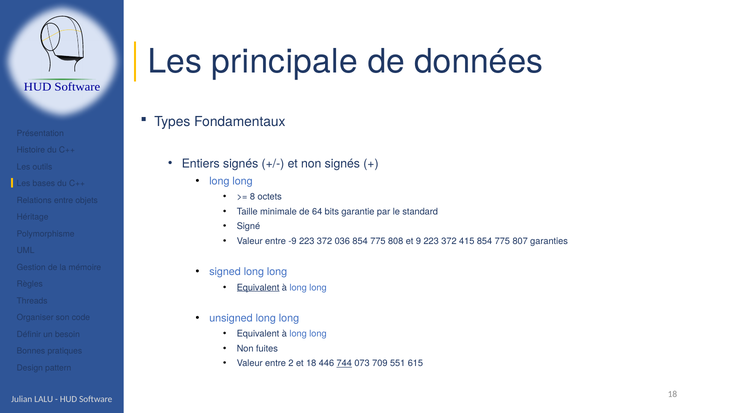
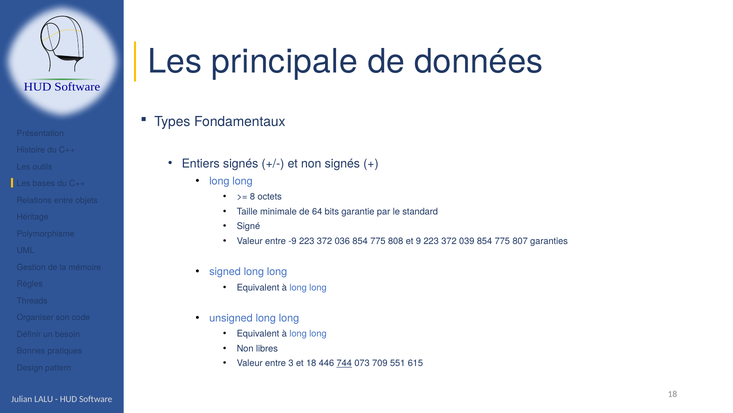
415: 415 -> 039
Equivalent at (258, 287) underline: present -> none
fuites: fuites -> libres
2: 2 -> 3
